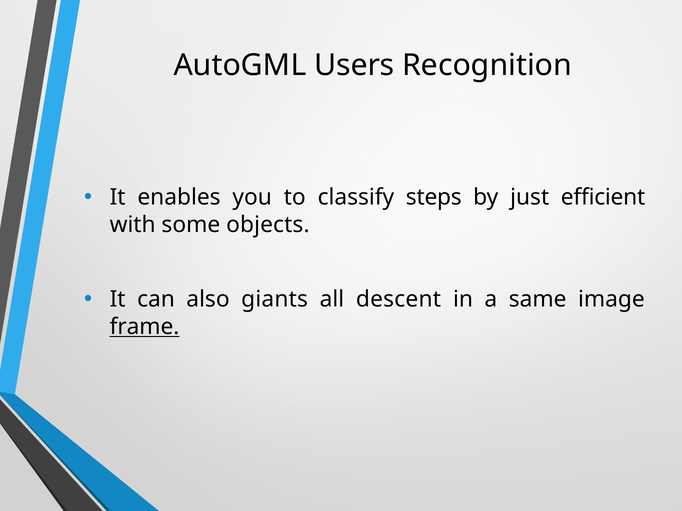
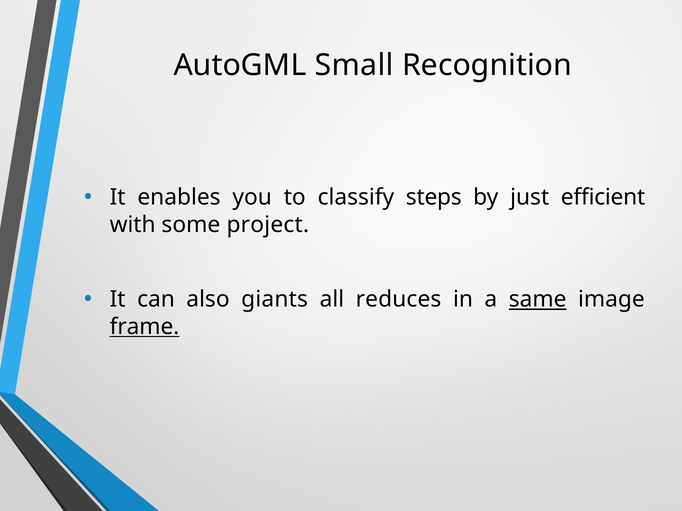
Users: Users -> Small
objects: objects -> project
descent: descent -> reduces
same underline: none -> present
